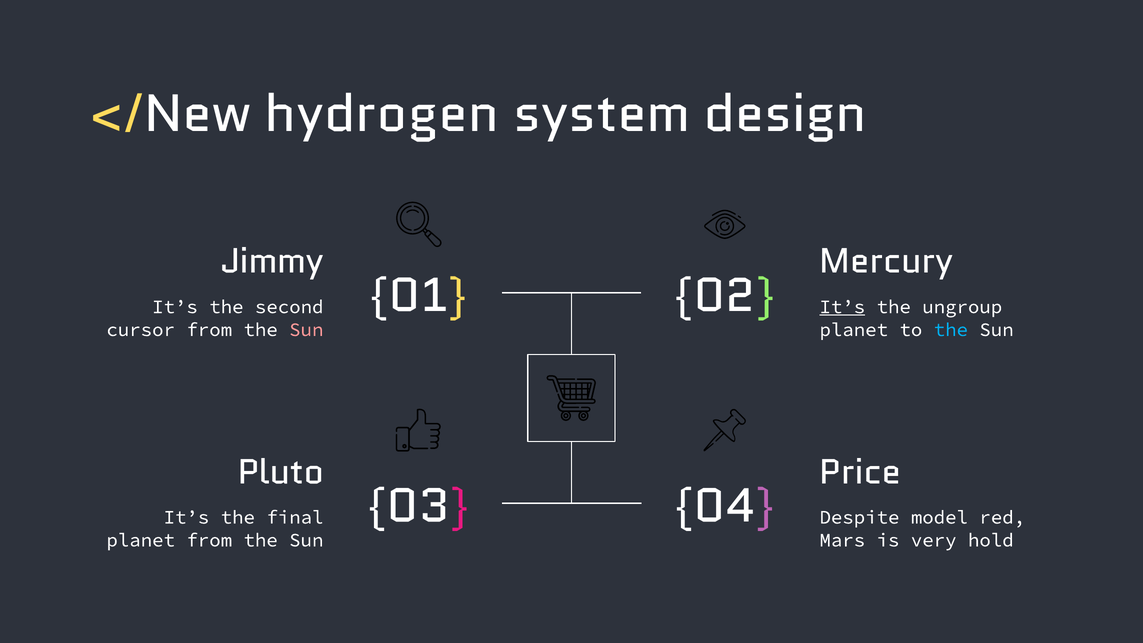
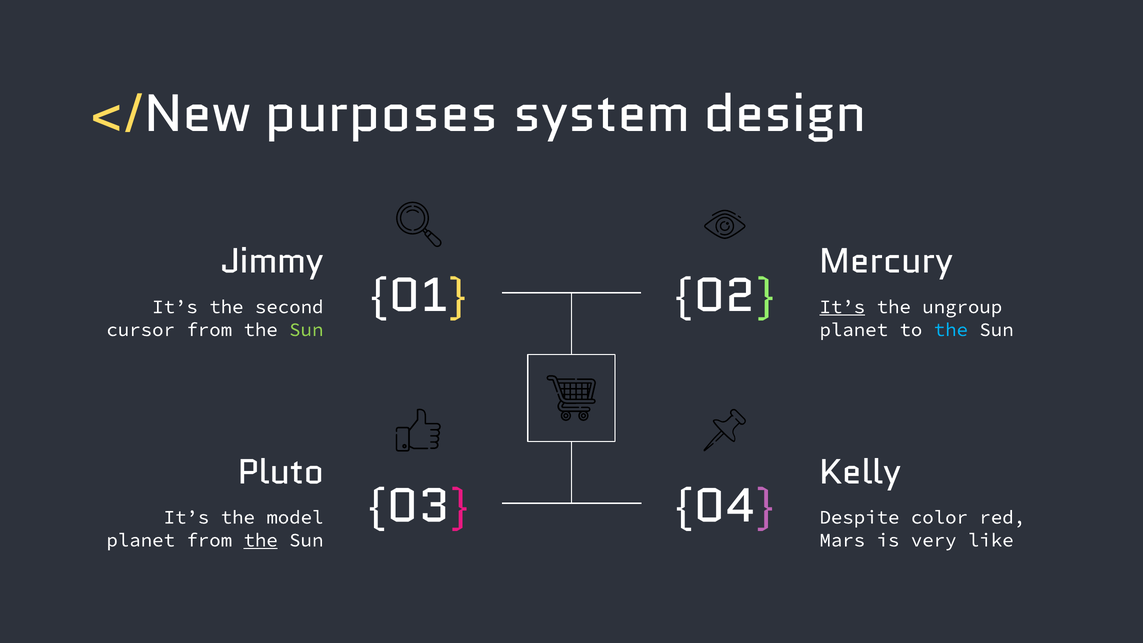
hydrogen: hydrogen -> purposes
Sun at (306, 330) colour: pink -> light green
Price: Price -> Kelly
final: final -> model
model: model -> color
the at (261, 540) underline: none -> present
hold: hold -> like
